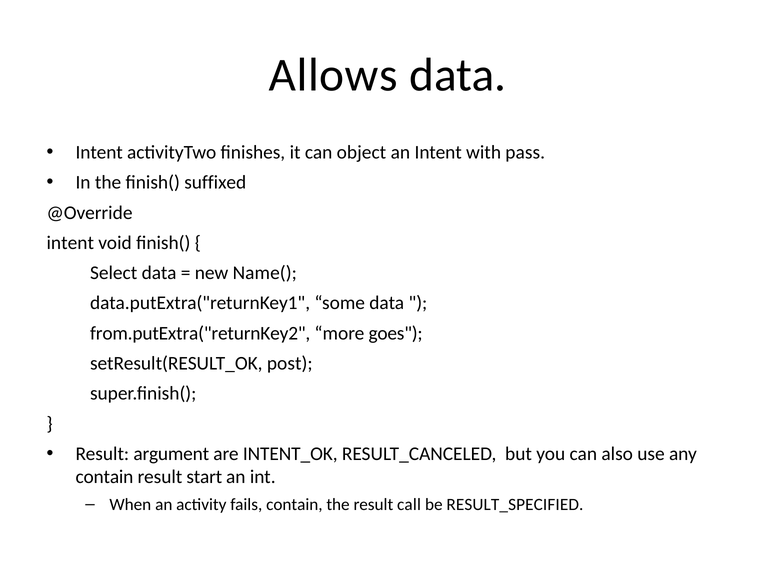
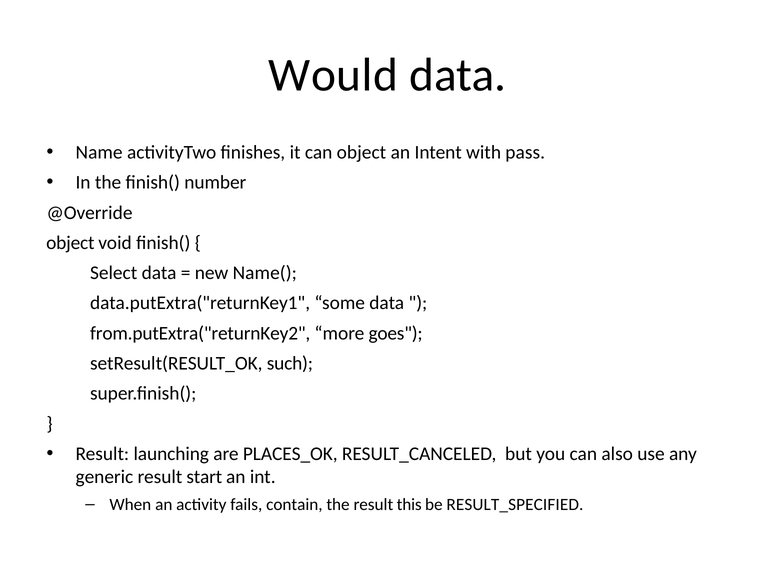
Allows: Allows -> Would
Intent at (99, 152): Intent -> Name
suffixed: suffixed -> number
intent at (70, 243): intent -> object
post: post -> such
argument: argument -> launching
INTENT_OK: INTENT_OK -> PLACES_OK
contain at (104, 477): contain -> generic
call: call -> this
